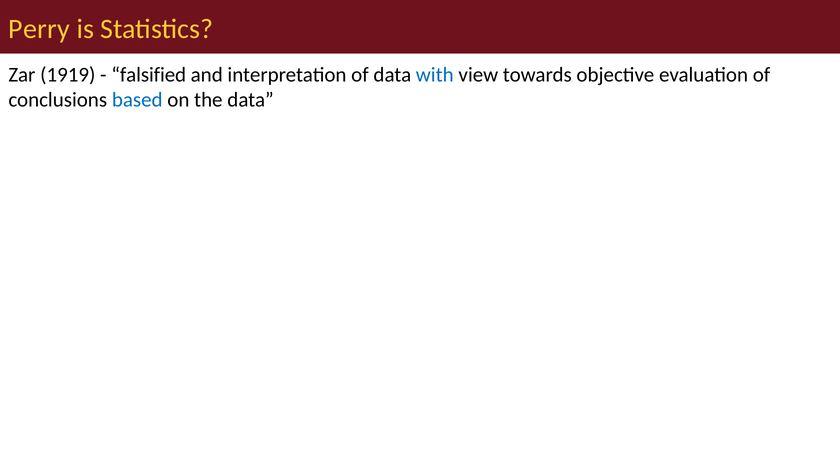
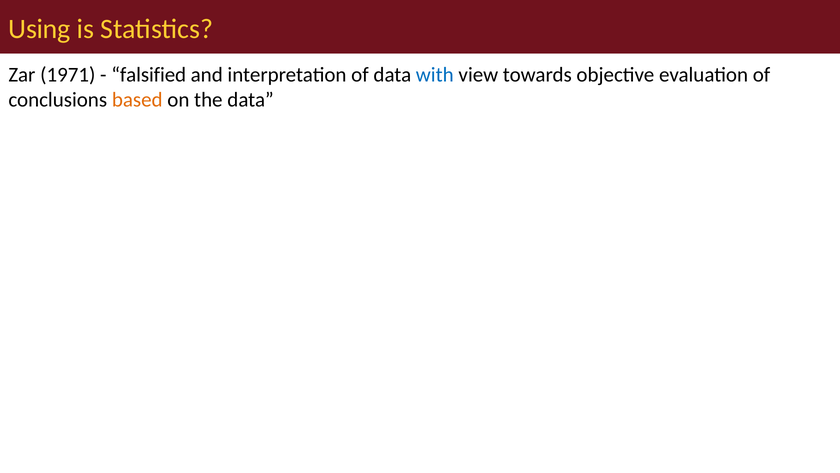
Perry: Perry -> Using
1919: 1919 -> 1971
based colour: blue -> orange
